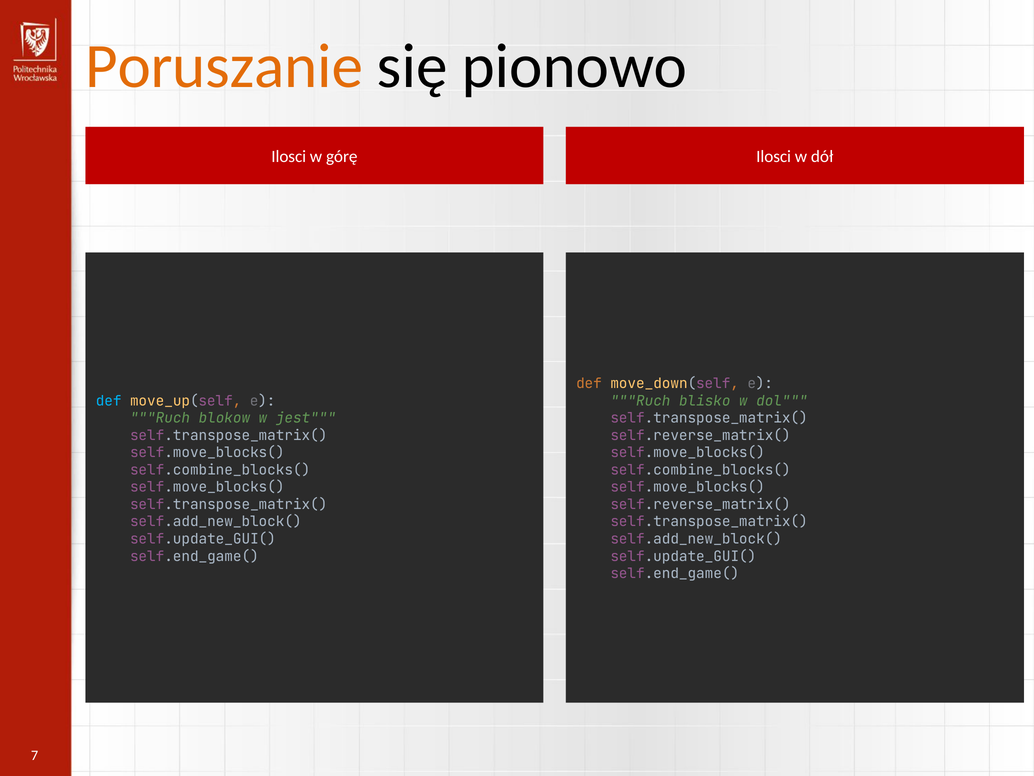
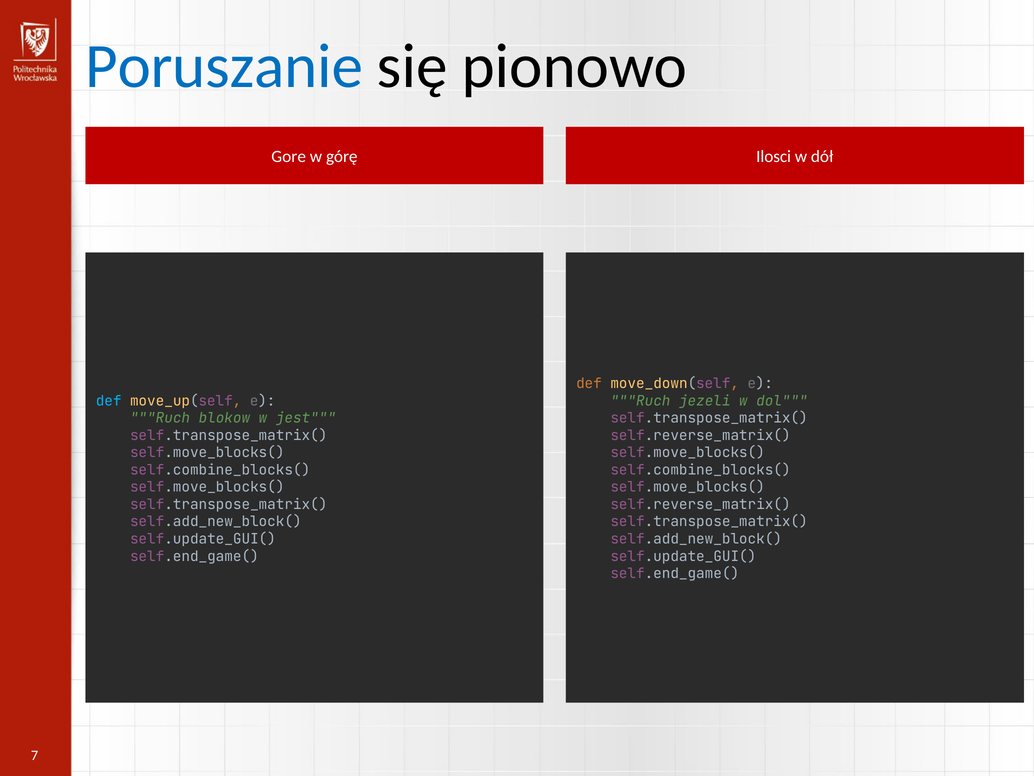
Poruszanie colour: orange -> blue
Ilosci at (289, 157): Ilosci -> Gore
blisko: blisko -> jezeli
